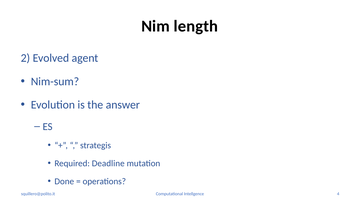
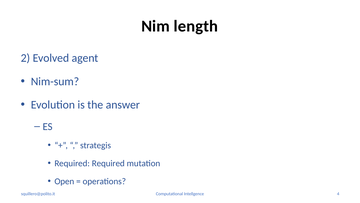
Required Deadline: Deadline -> Required
Done: Done -> Open
